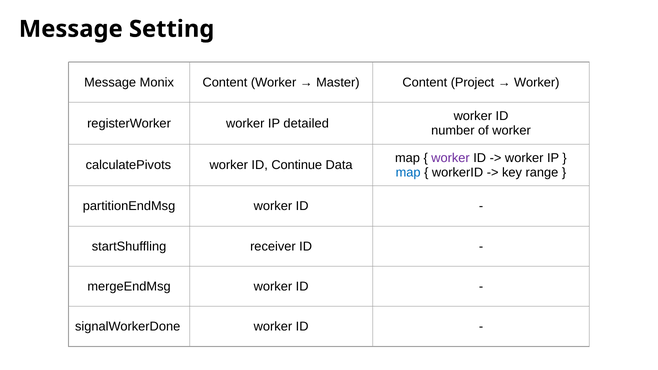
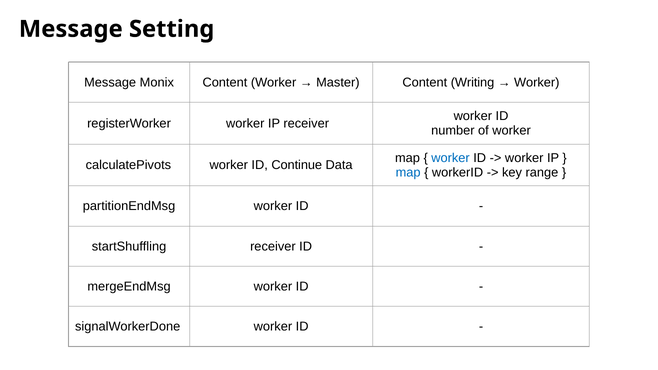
Project: Project -> Writing
IP detailed: detailed -> receiver
worker at (451, 158) colour: purple -> blue
